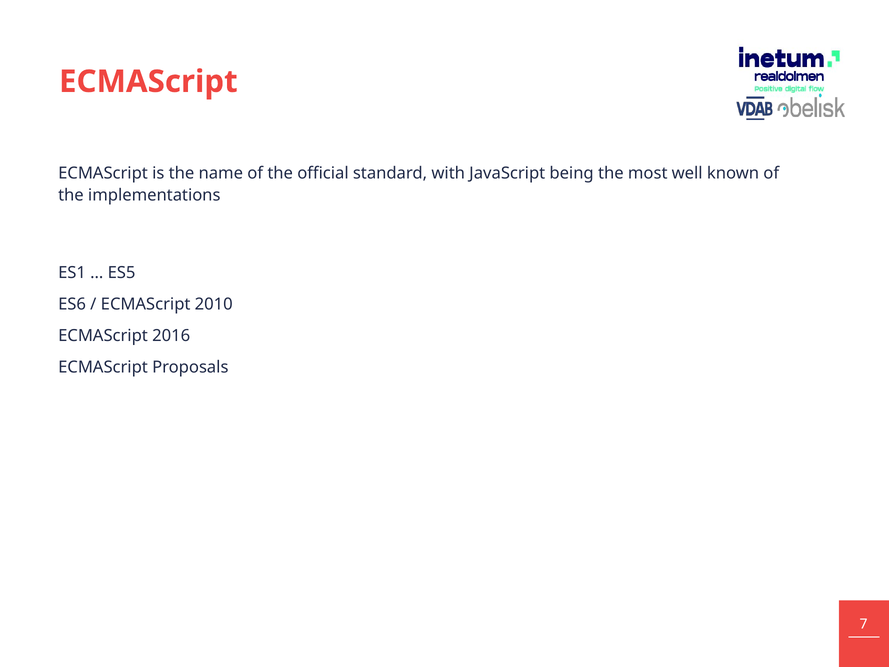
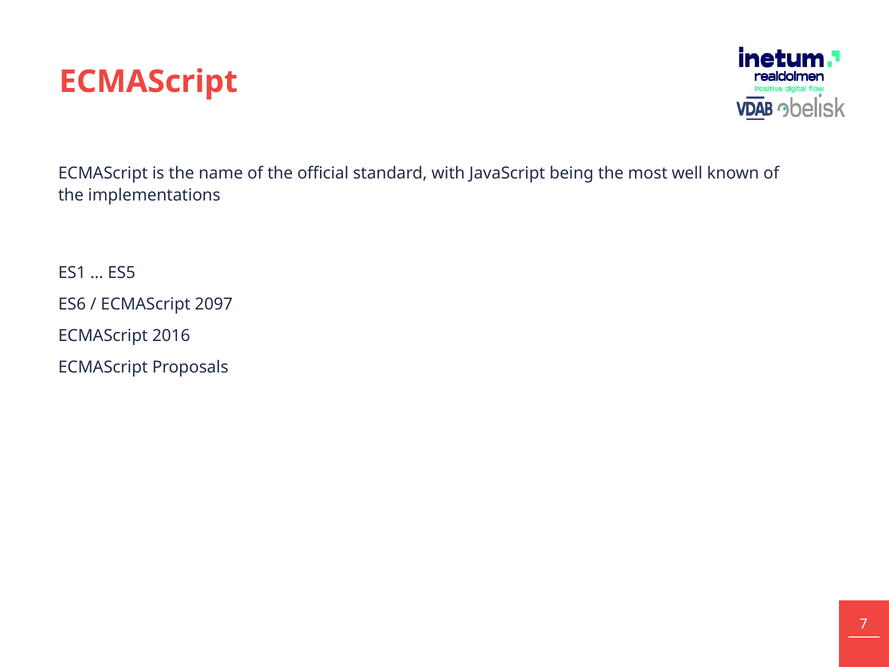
2010: 2010 -> 2097
